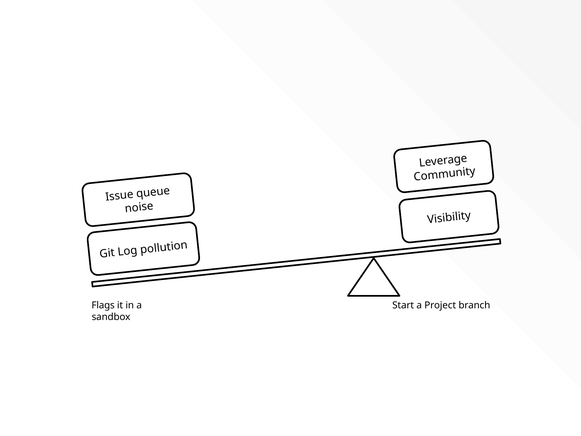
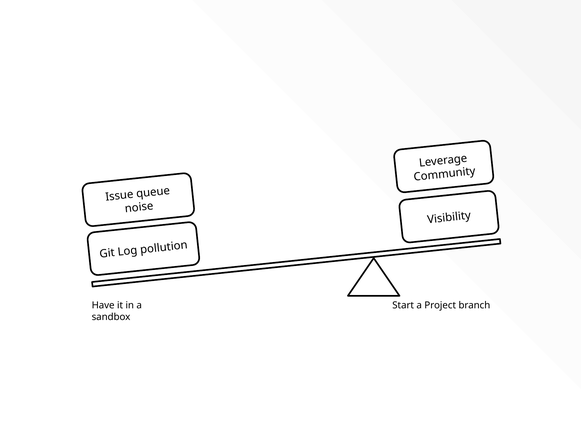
Flags: Flags -> Have
